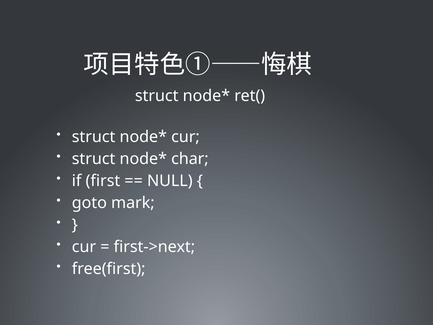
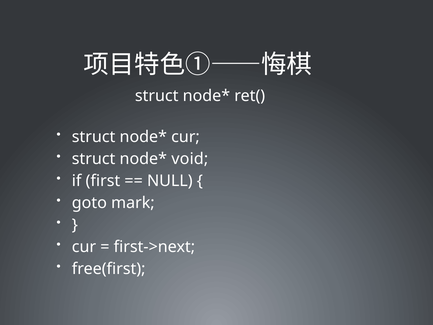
char: char -> void
